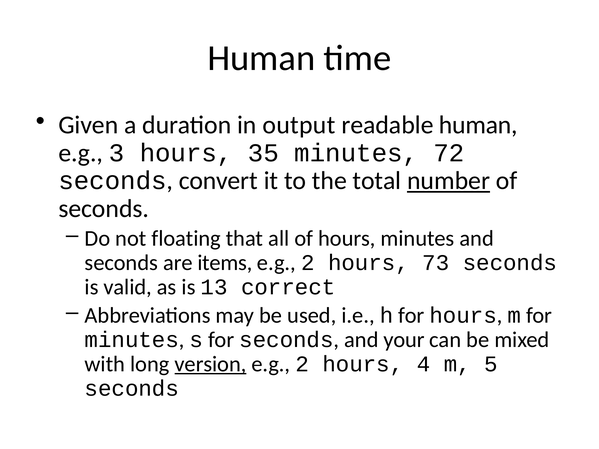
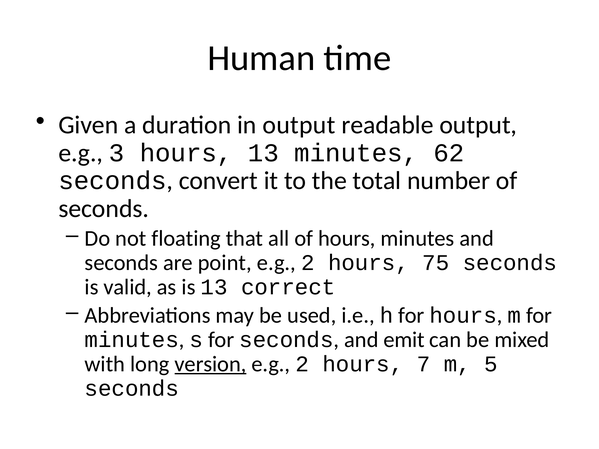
readable human: human -> output
hours 35: 35 -> 13
72: 72 -> 62
number underline: present -> none
items: items -> point
73: 73 -> 75
your: your -> emit
4: 4 -> 7
